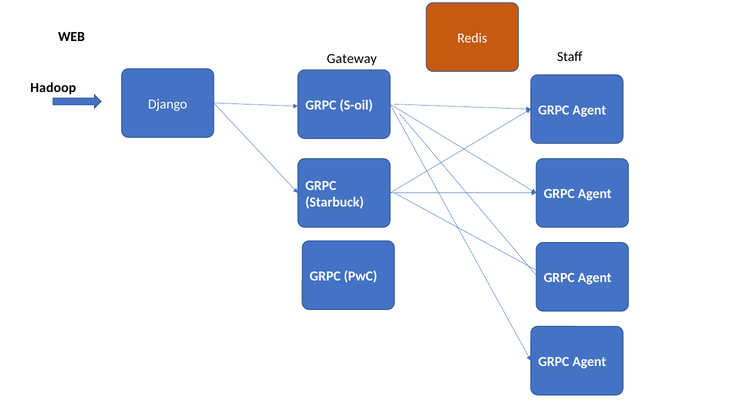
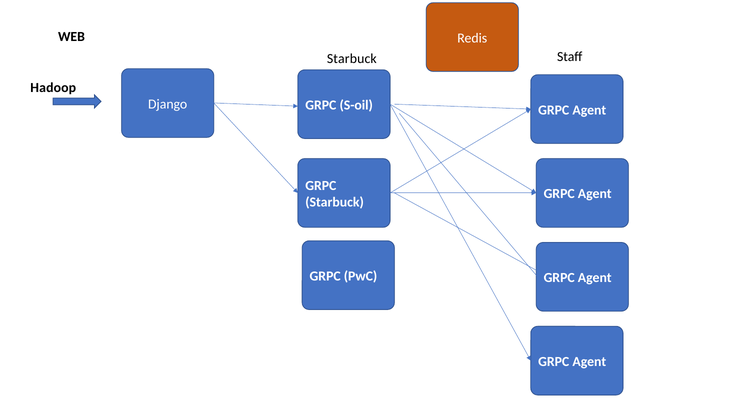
Gateway at (352, 59): Gateway -> Starbuck
